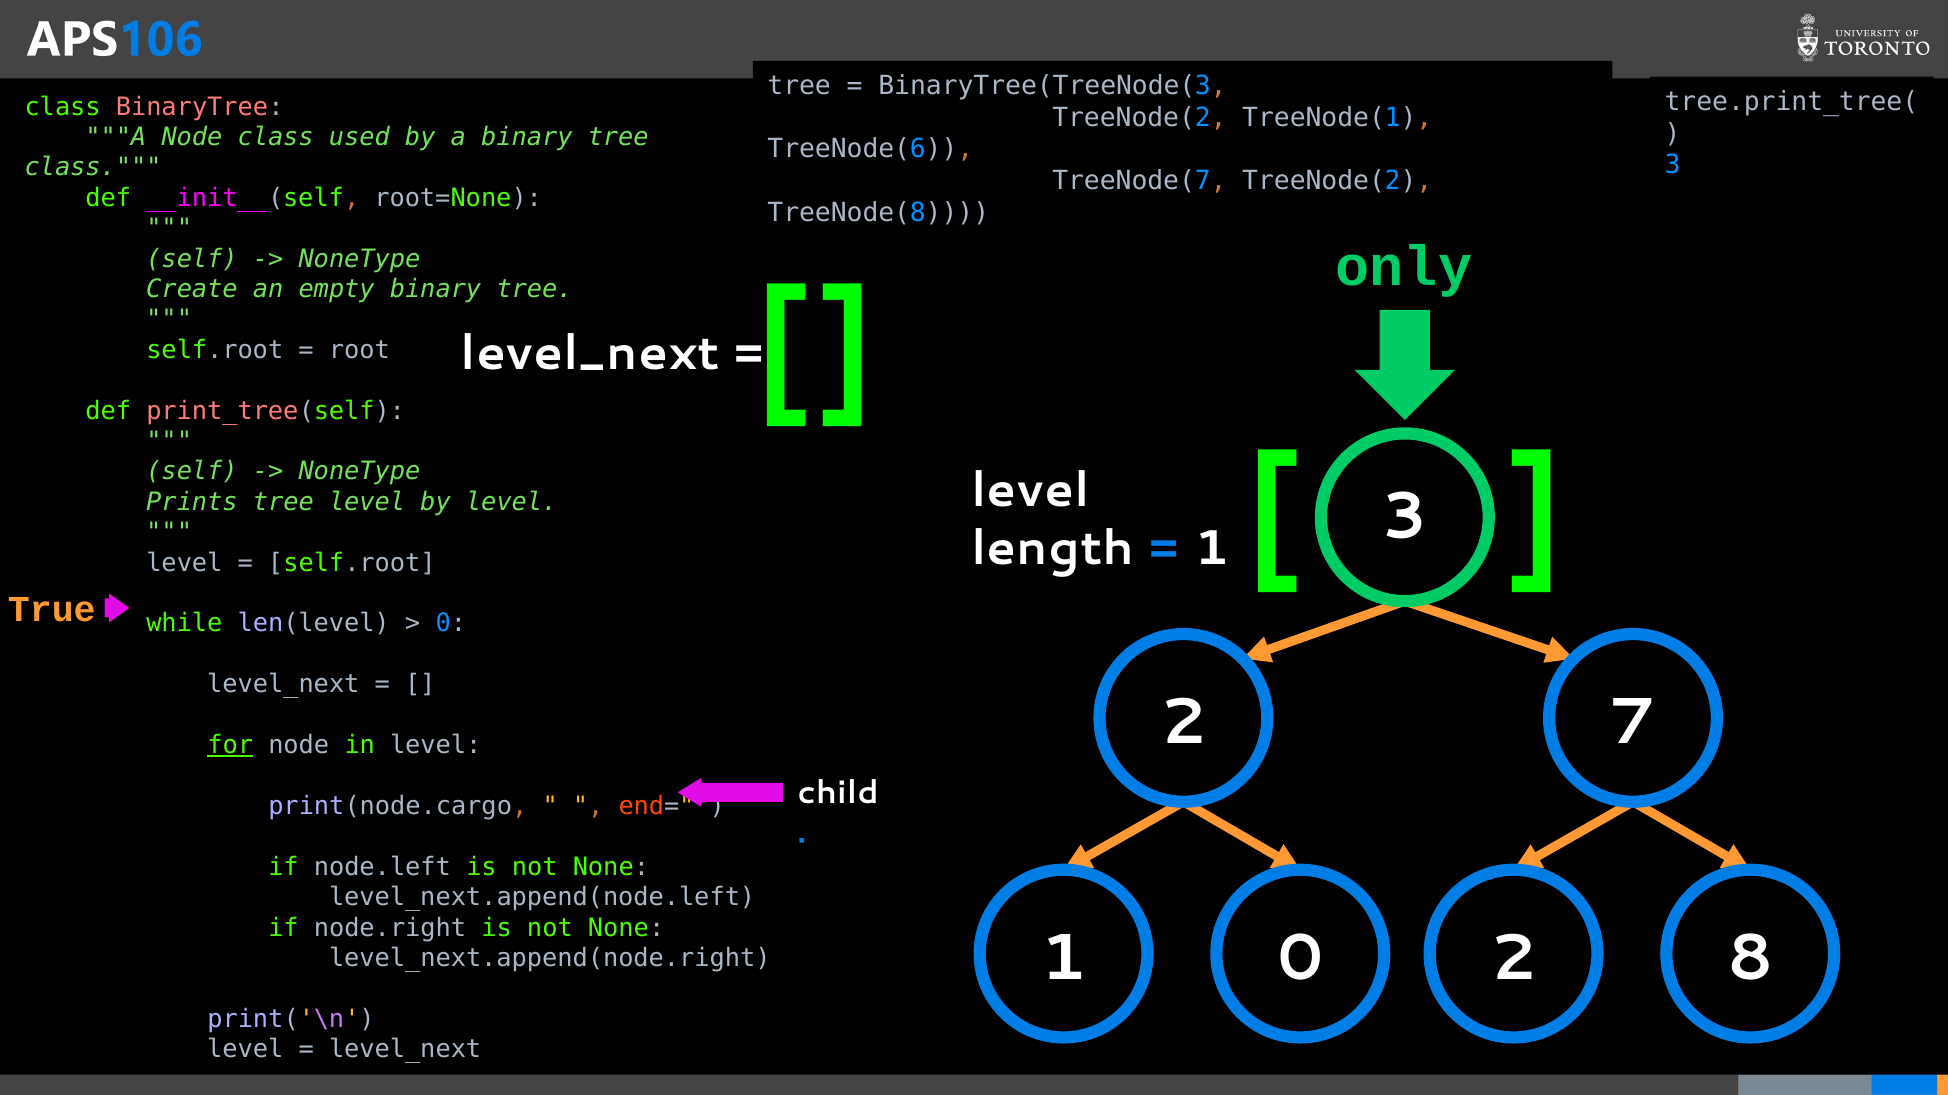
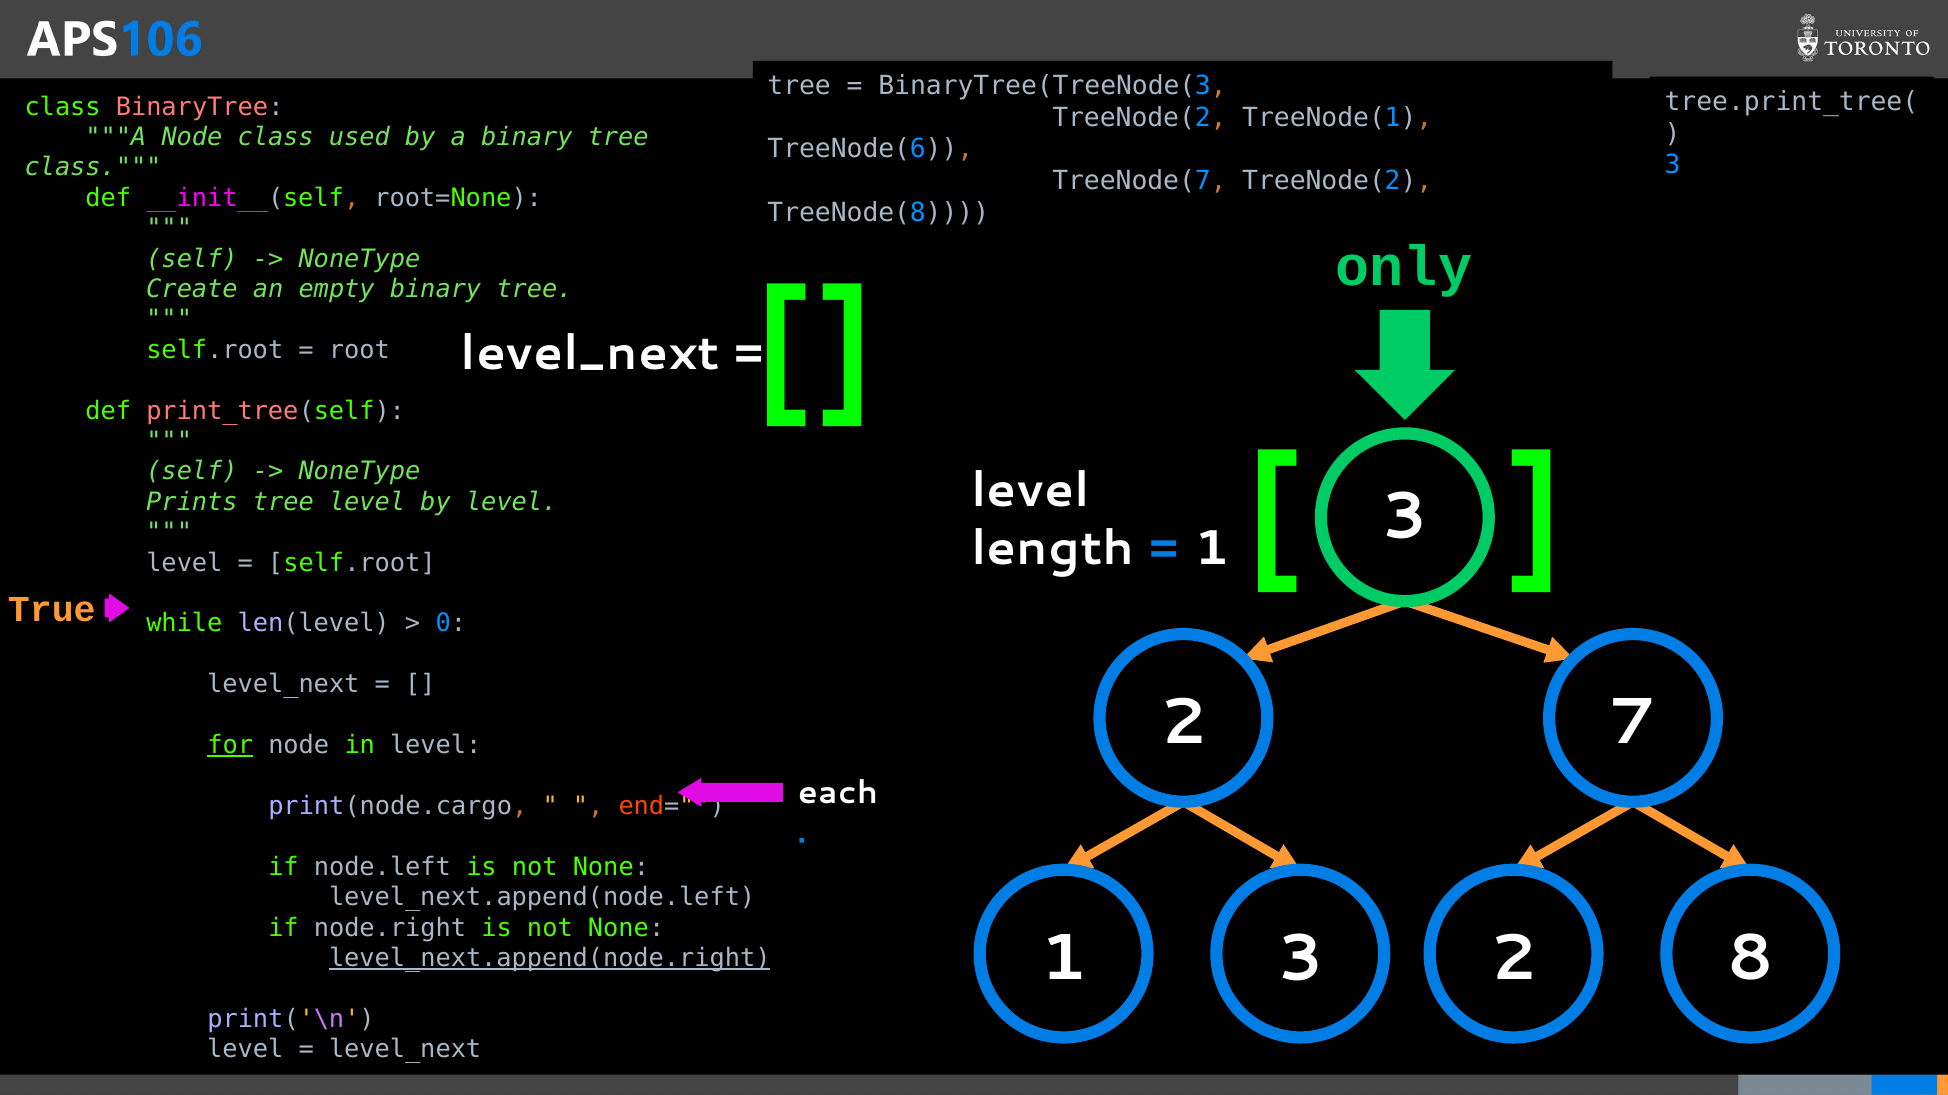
child: child -> each
1 0: 0 -> 3
level_next.append(node.right underline: none -> present
